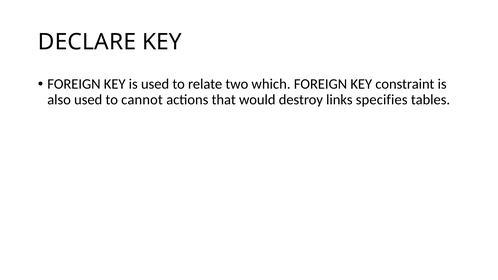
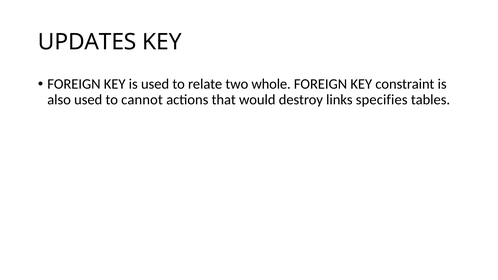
DECLARE: DECLARE -> UPDATES
which: which -> whole
